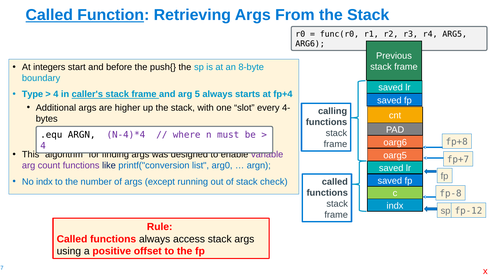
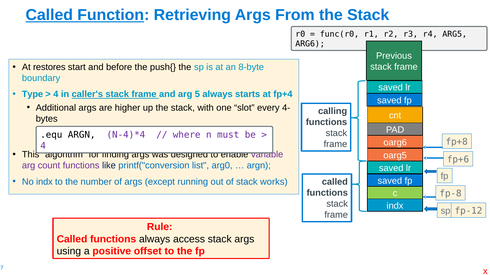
integers: integers -> restores
fp+7: fp+7 -> fp+6
check: check -> works
